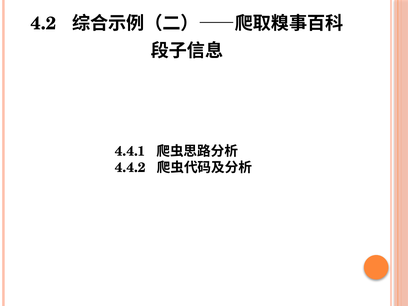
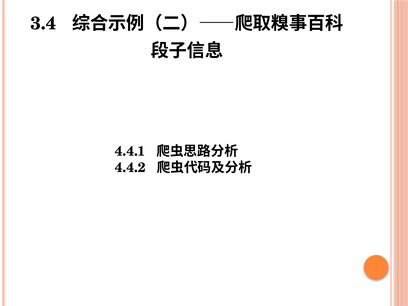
4.2: 4.2 -> 3.4
